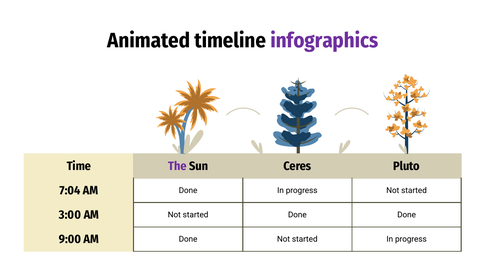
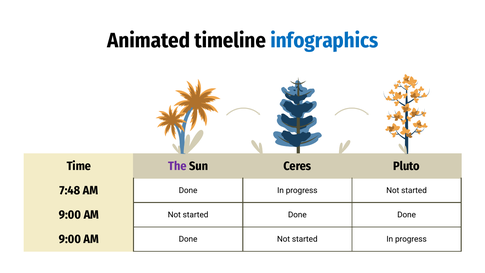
infographics colour: purple -> blue
7:04: 7:04 -> 7:48
3:00 at (70, 215): 3:00 -> 9:00
